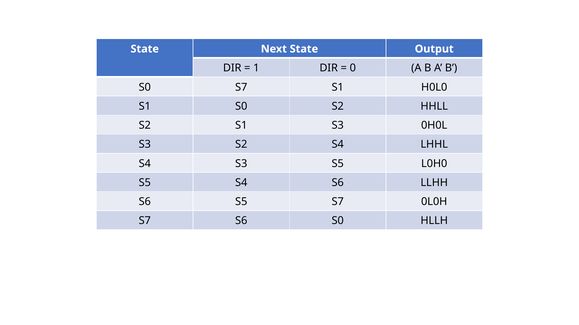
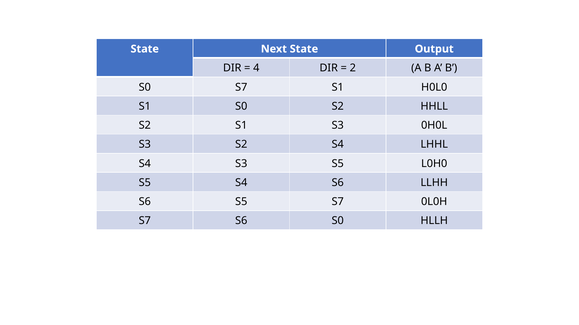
1: 1 -> 4
0: 0 -> 2
